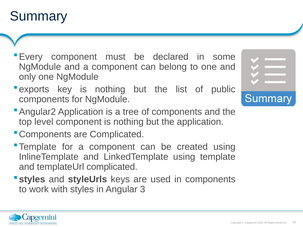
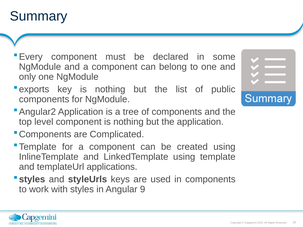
templateUrl complicated: complicated -> applications
3: 3 -> 9
